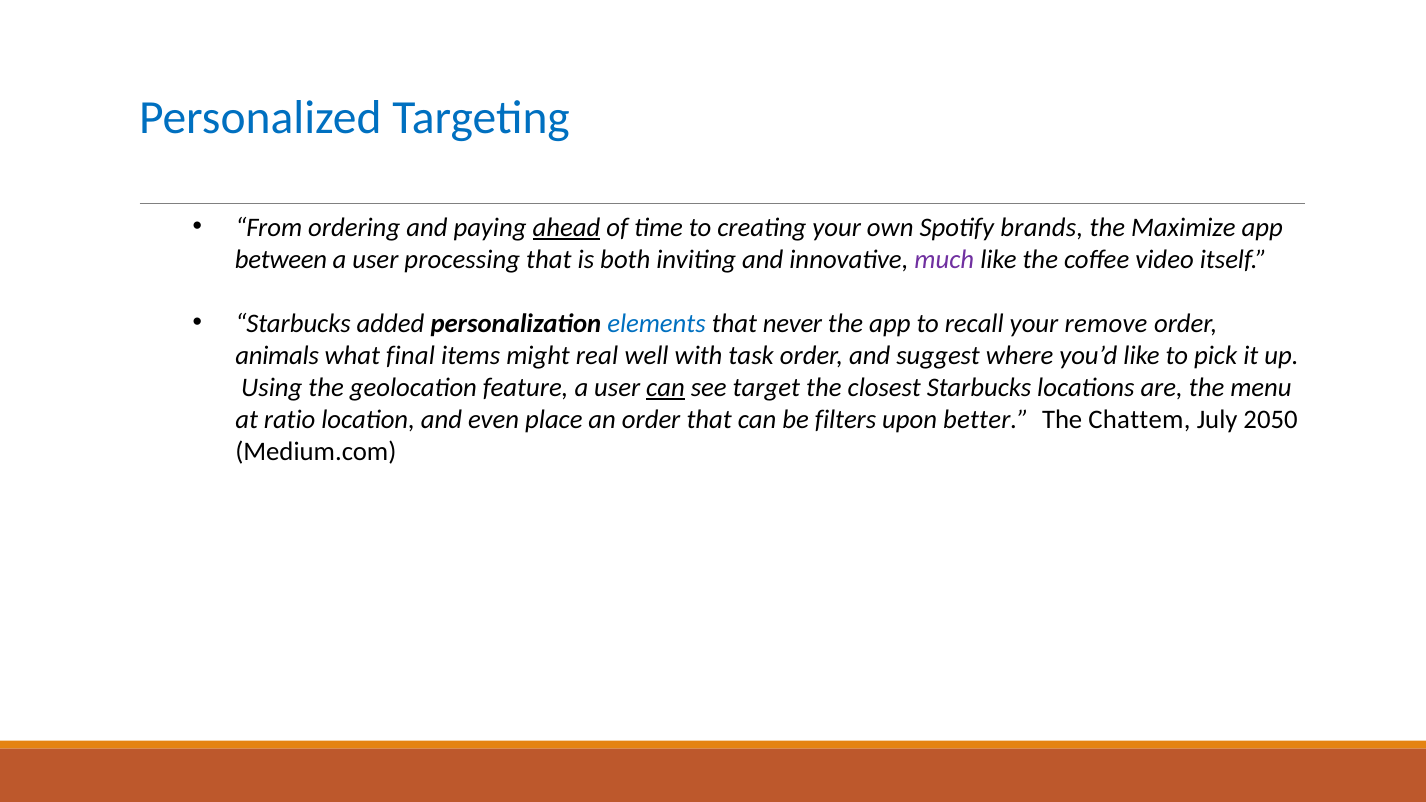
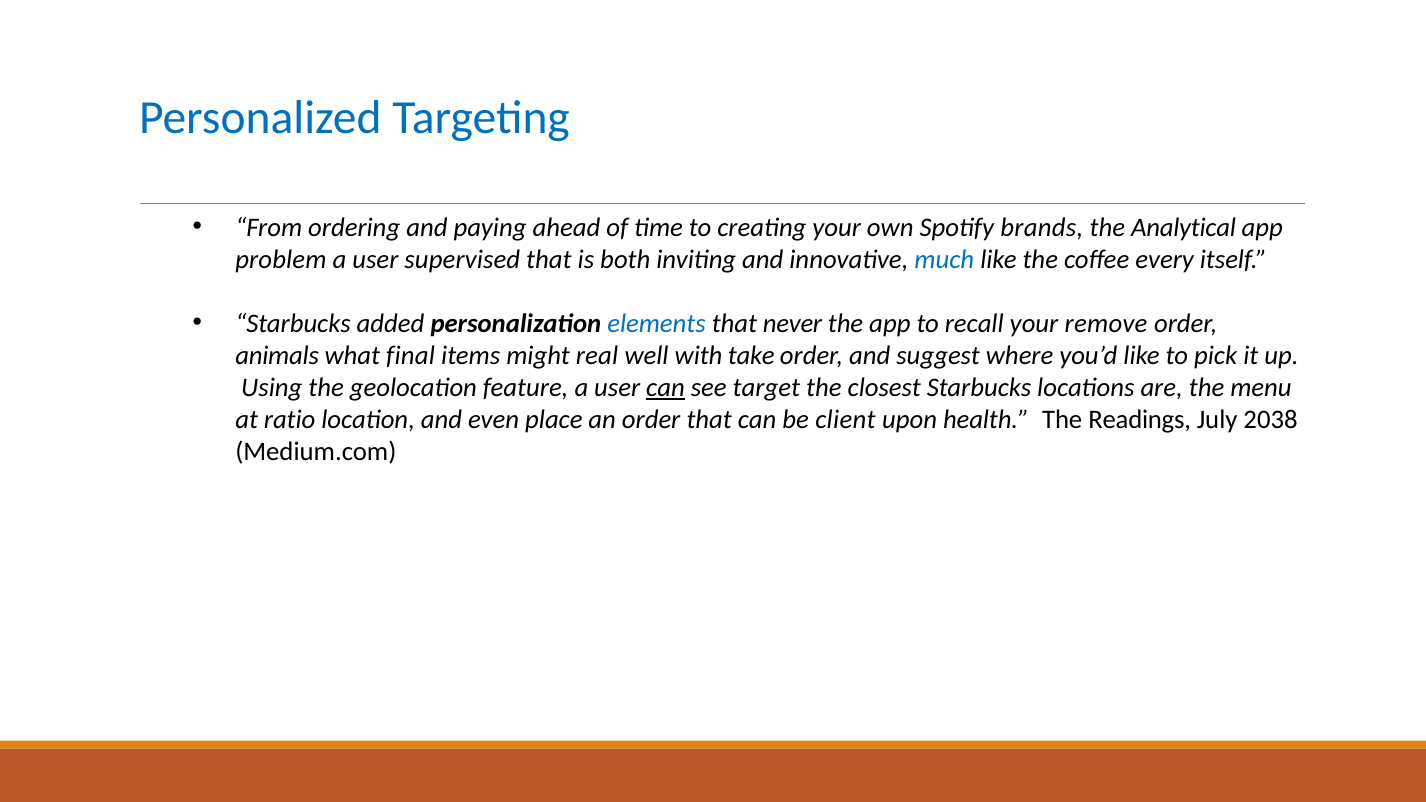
ahead underline: present -> none
Maximize: Maximize -> Analytical
between: between -> problem
processing: processing -> supervised
much colour: purple -> blue
video: video -> every
task: task -> take
filters: filters -> client
better: better -> health
Chattem: Chattem -> Readings
2050: 2050 -> 2038
